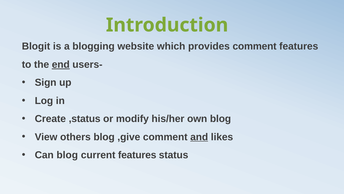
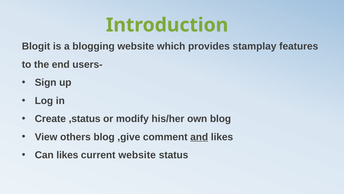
provides comment: comment -> stamplay
end underline: present -> none
Can blog: blog -> likes
current features: features -> website
